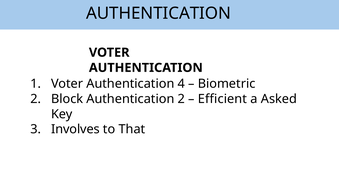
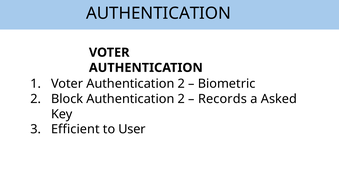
Voter Authentication 4: 4 -> 2
Efficient: Efficient -> Records
Involves: Involves -> Efficient
That: That -> User
